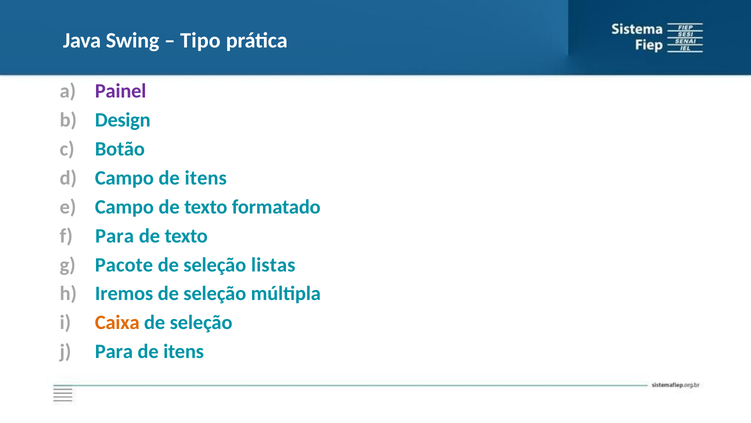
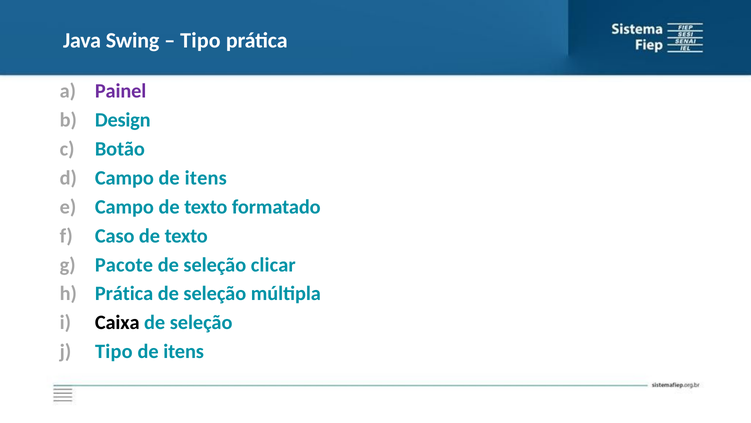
Para at (115, 236): Para -> Caso
listas: listas -> clicar
Iremos at (124, 293): Iremos -> Prática
Caixa colour: orange -> black
Para at (114, 351): Para -> Tipo
